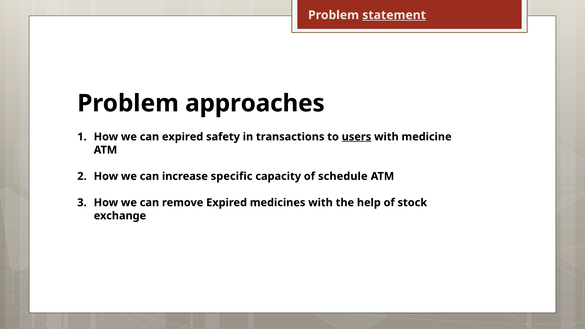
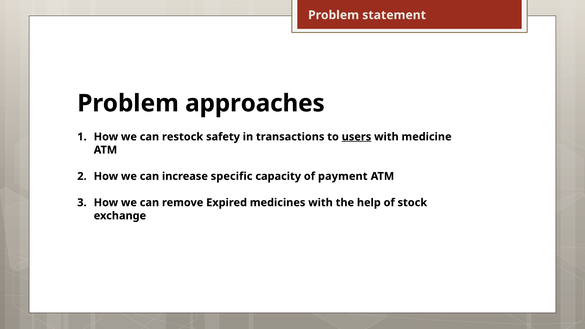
statement underline: present -> none
can expired: expired -> restock
schedule: schedule -> payment
